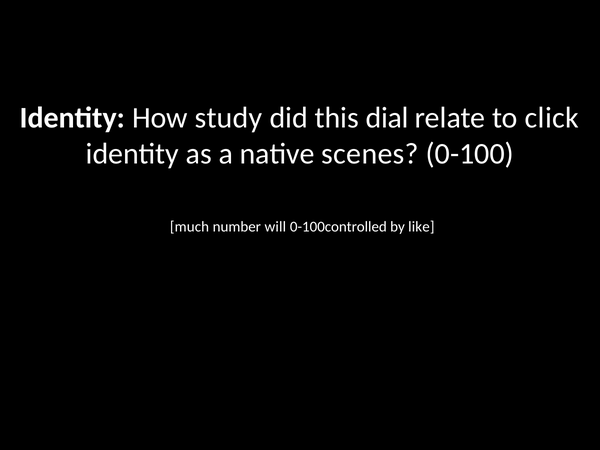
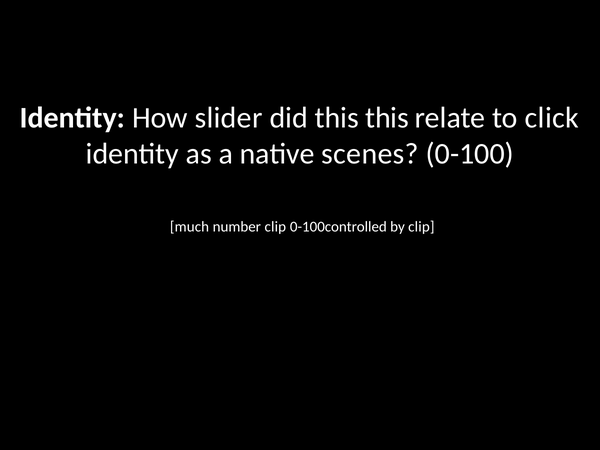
study: study -> slider
this dial: dial -> this
number will: will -> clip
by like: like -> clip
